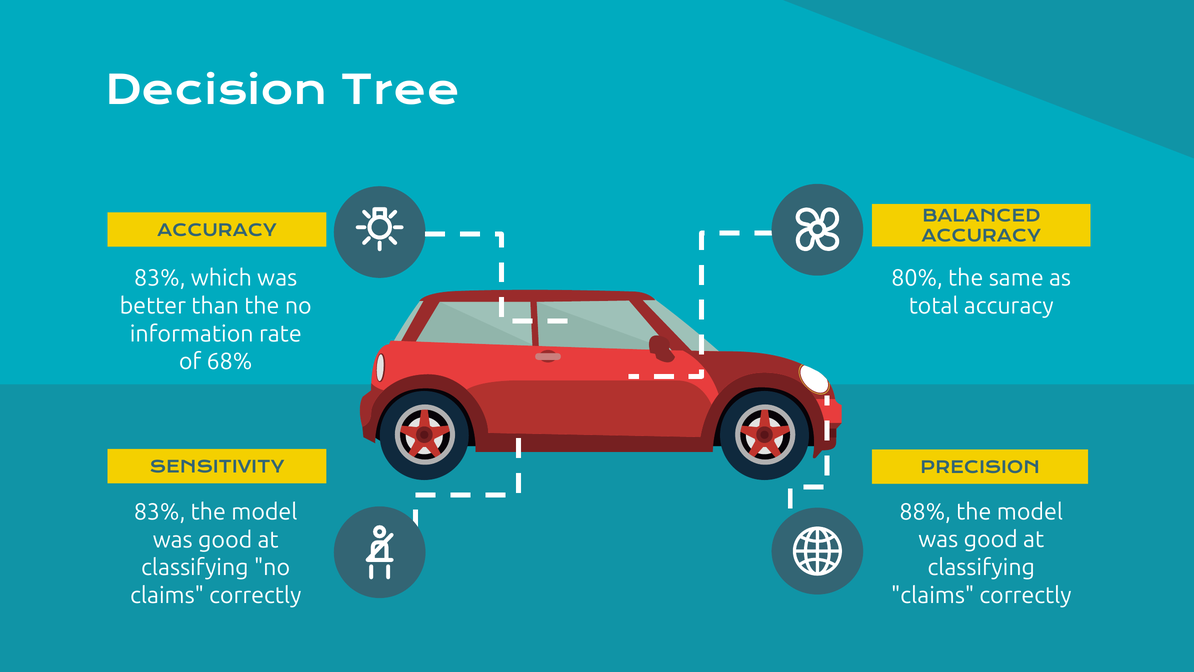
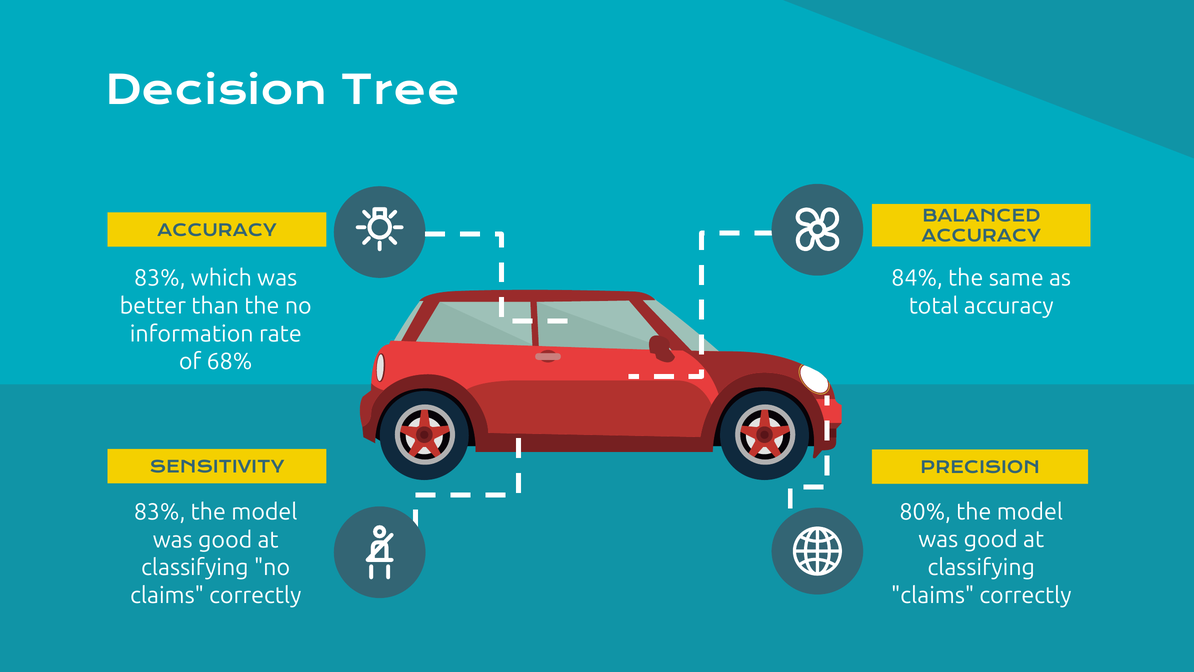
80%: 80% -> 84%
88%: 88% -> 80%
